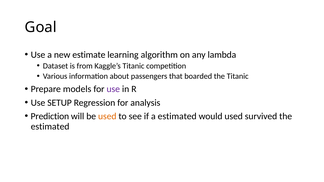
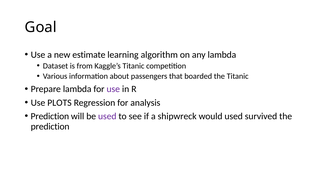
Prepare models: models -> lambda
SETUP: SETUP -> PLOTS
used at (107, 116) colour: orange -> purple
a estimated: estimated -> shipwreck
estimated at (50, 127): estimated -> prediction
